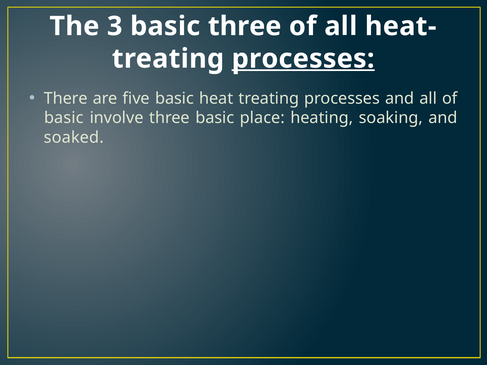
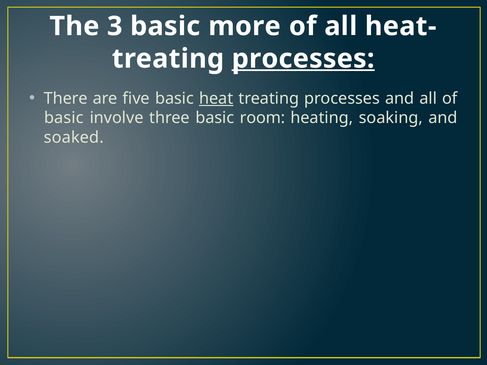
basic three: three -> more
heat underline: none -> present
place: place -> room
